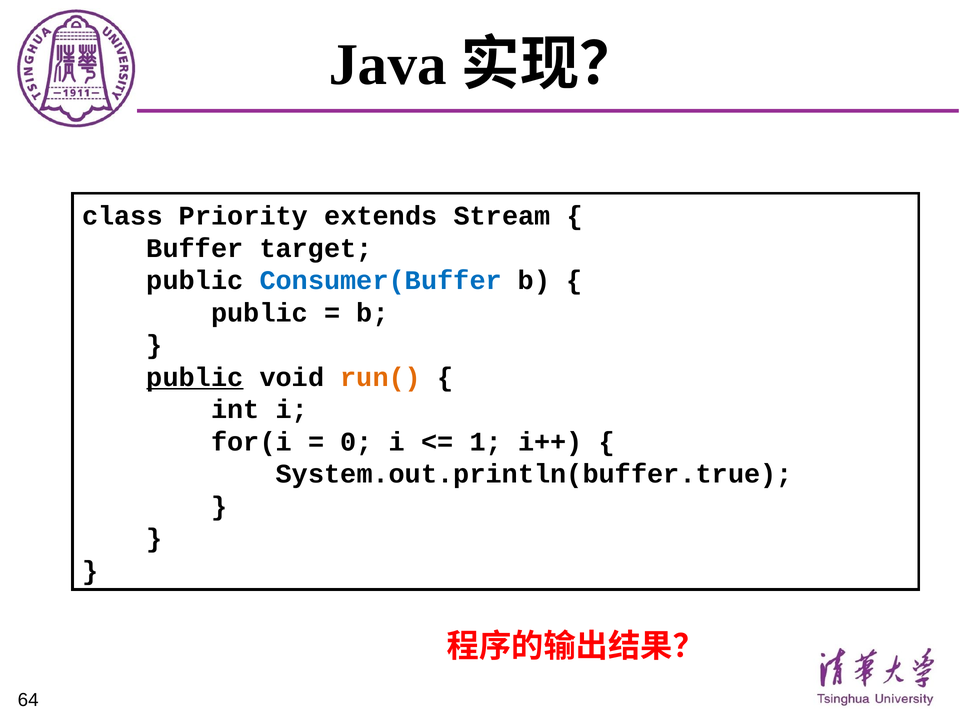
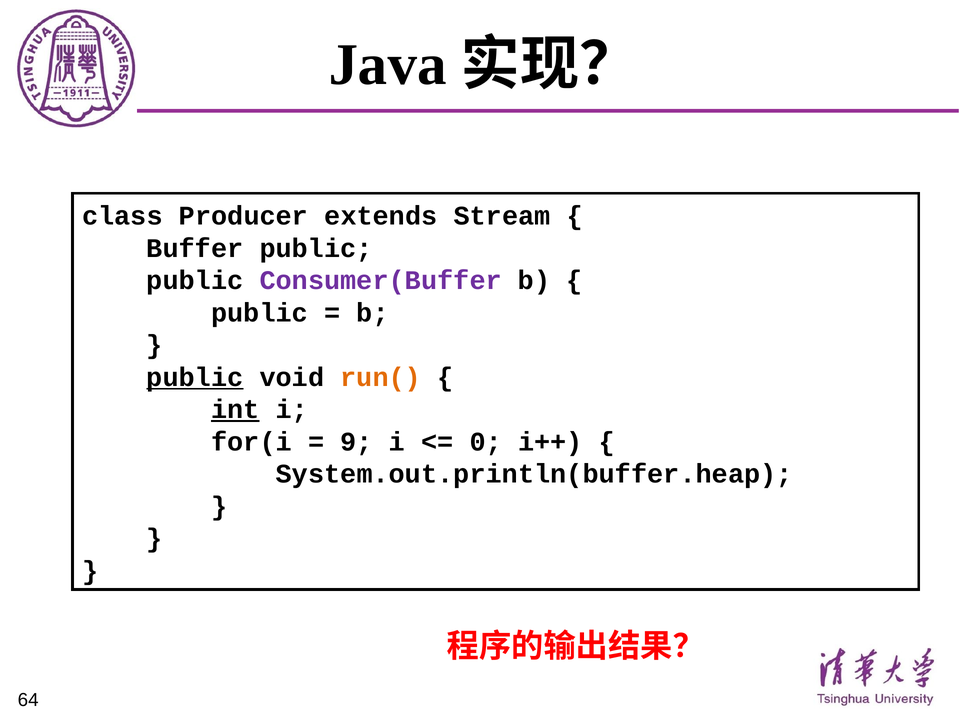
Priority: Priority -> Producer
Buffer target: target -> public
Consumer(Buffer colour: blue -> purple
int underline: none -> present
0: 0 -> 9
1: 1 -> 0
System.out.println(buffer.true: System.out.println(buffer.true -> System.out.println(buffer.heap
